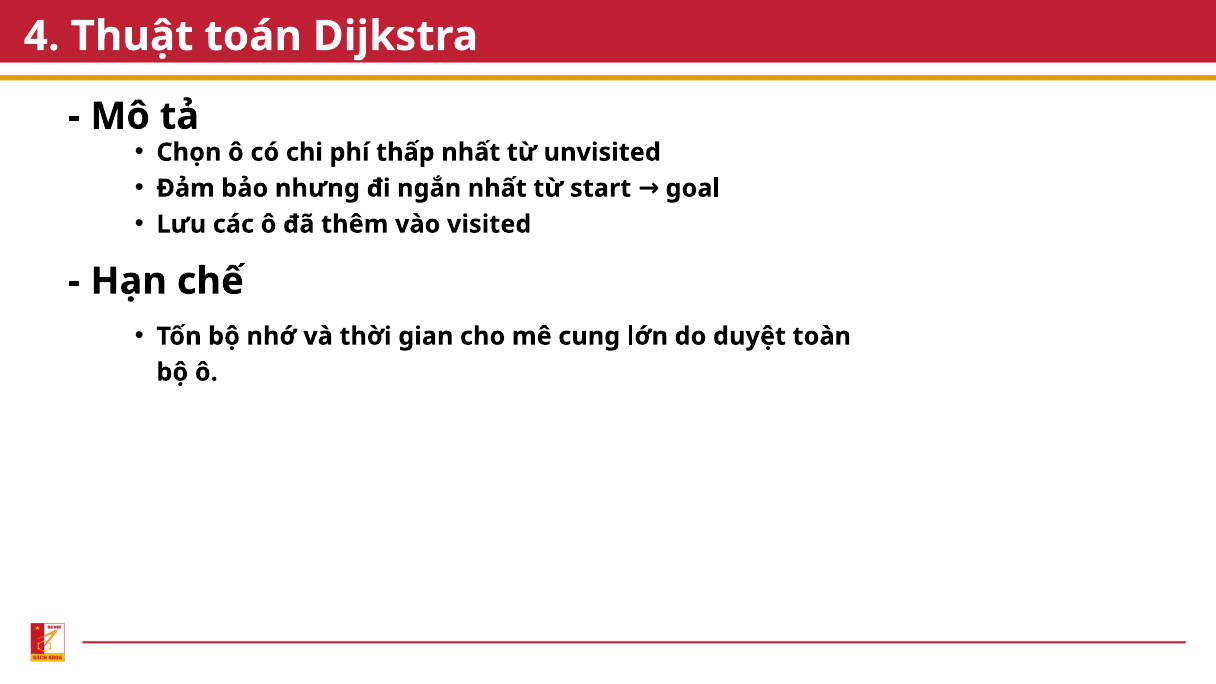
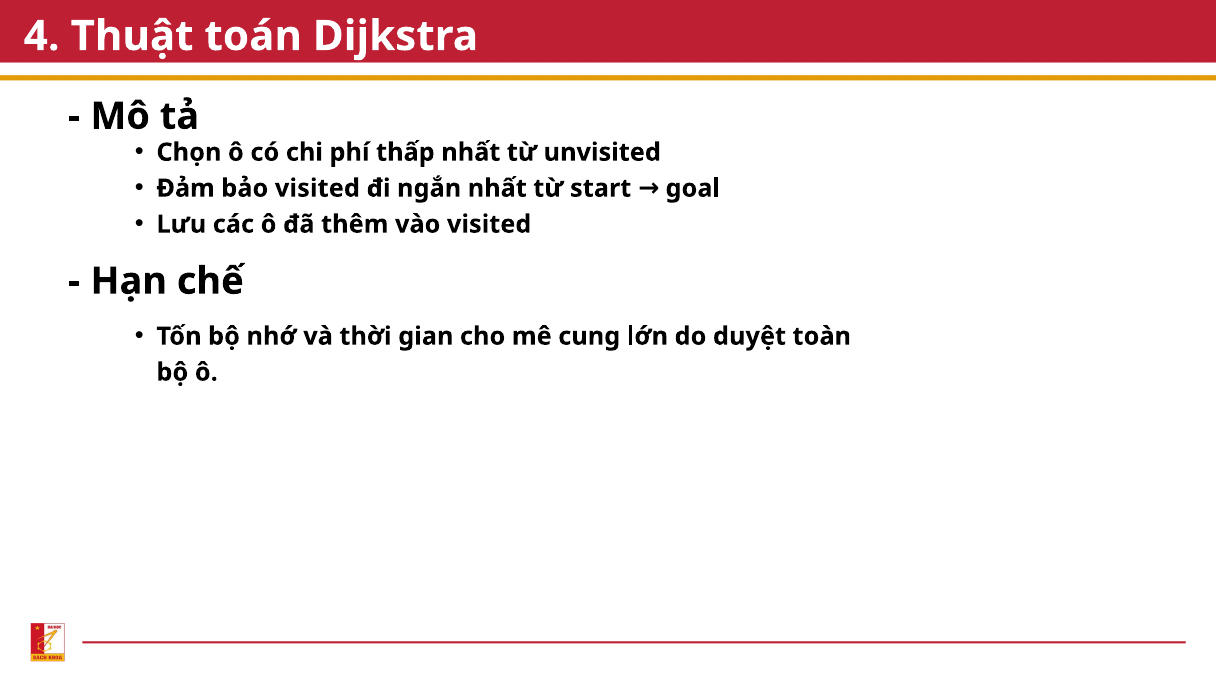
bảo nhưng: nhưng -> visited
